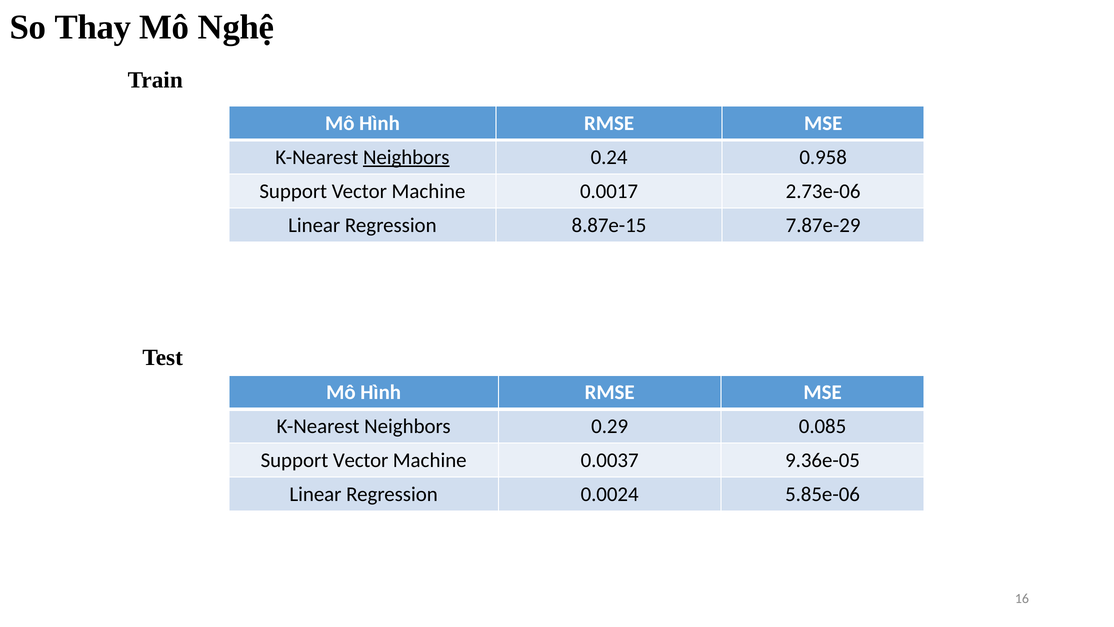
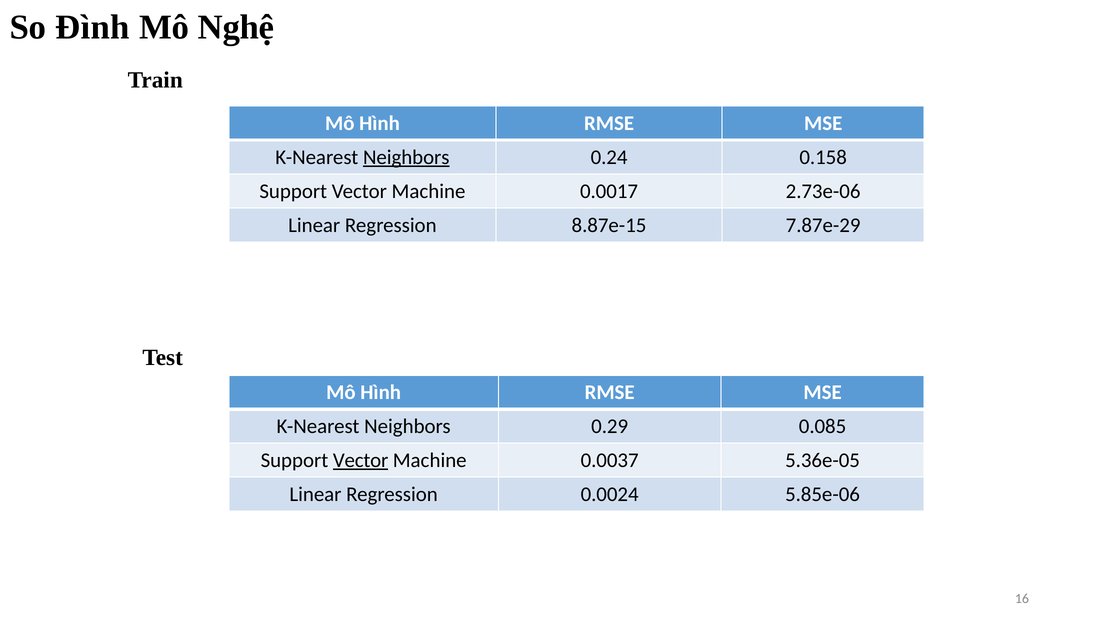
Thay: Thay -> Đình
0.958: 0.958 -> 0.158
Vector at (361, 460) underline: none -> present
9.36e-05: 9.36e-05 -> 5.36e-05
